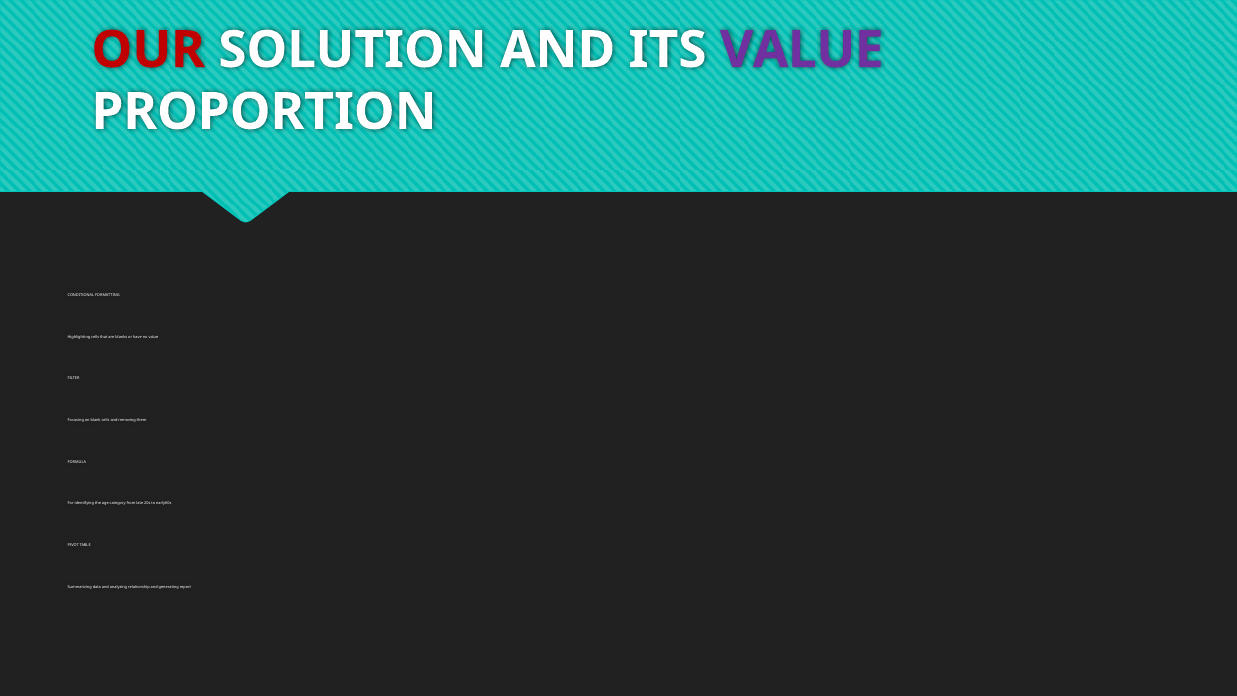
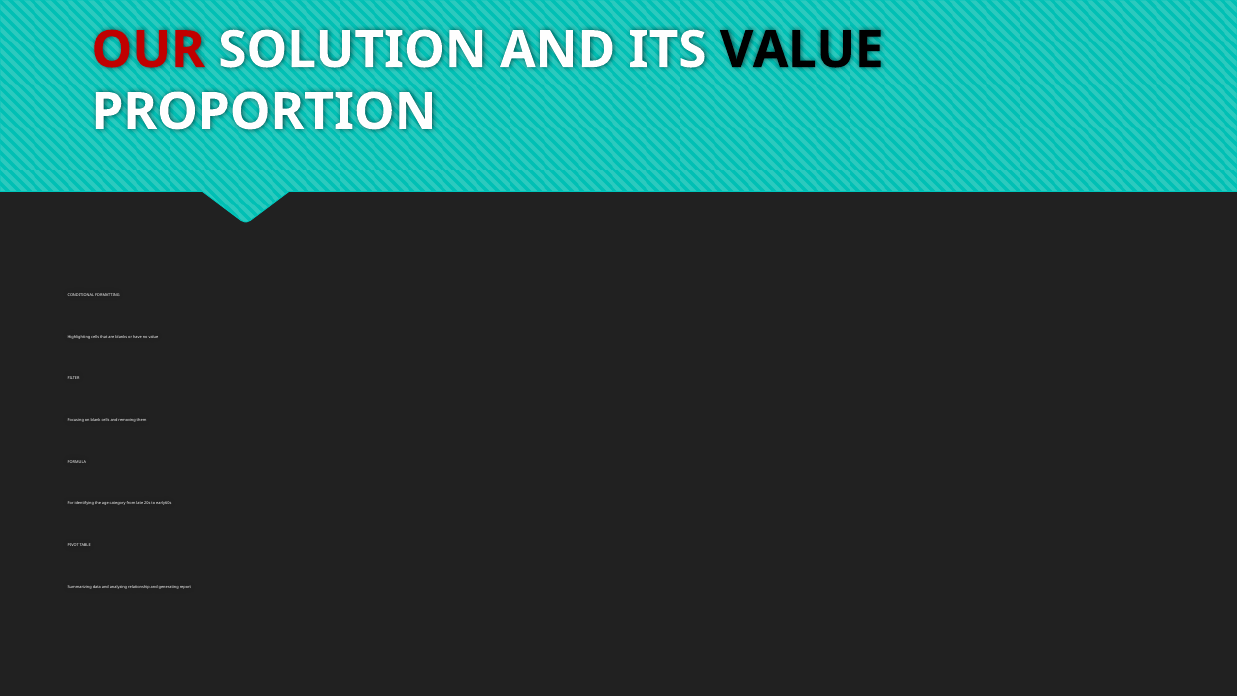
VALUE at (802, 50) colour: purple -> black
